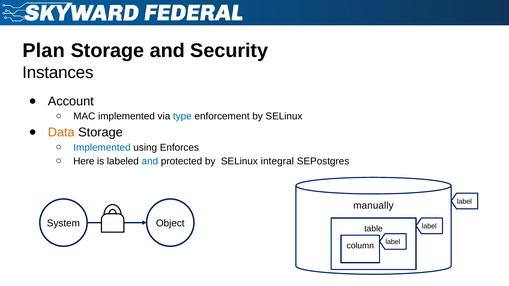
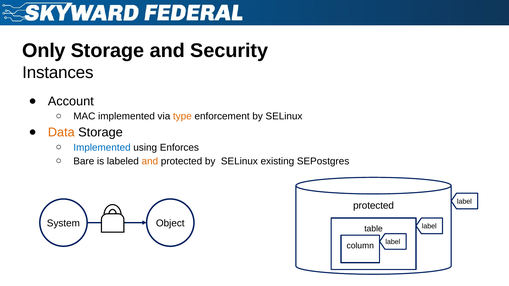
Plan: Plan -> Only
type colour: blue -> orange
Here: Here -> Bare
and at (150, 161) colour: blue -> orange
integral: integral -> existing
manually at (373, 206): manually -> protected
